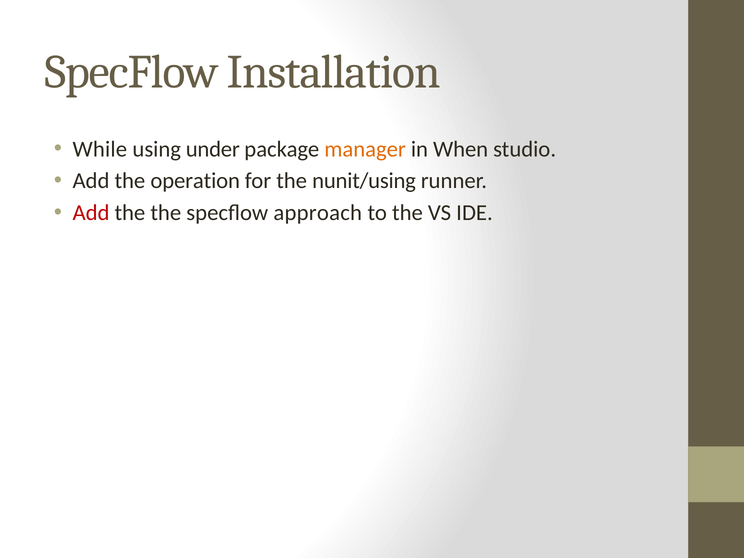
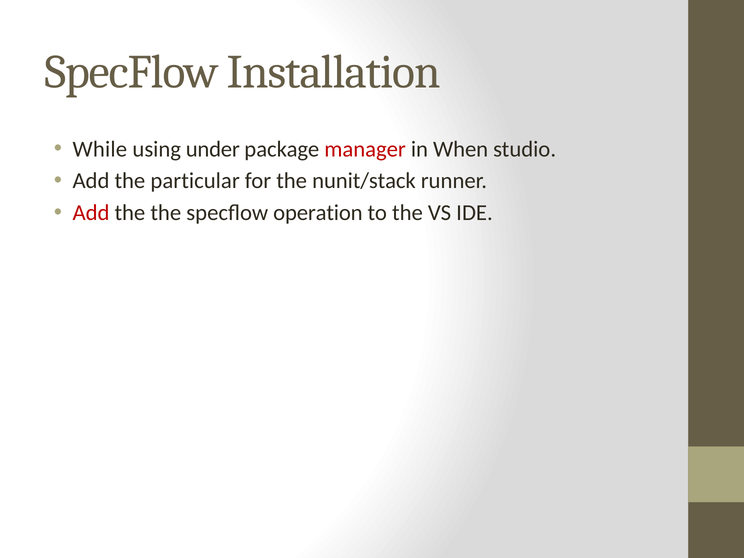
manager colour: orange -> red
operation: operation -> particular
nunit/using: nunit/using -> nunit/stack
approach: approach -> operation
